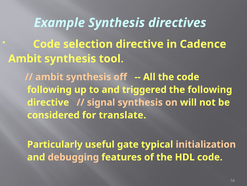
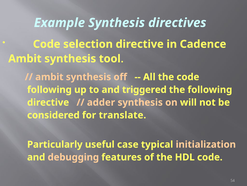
signal: signal -> adder
gate: gate -> case
